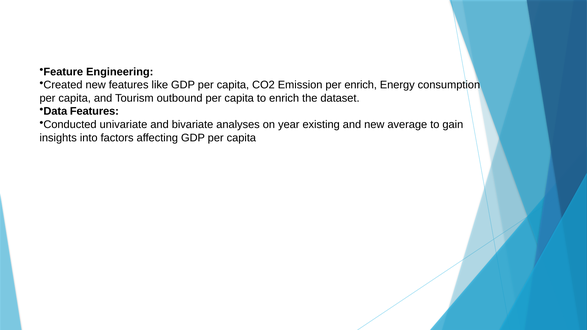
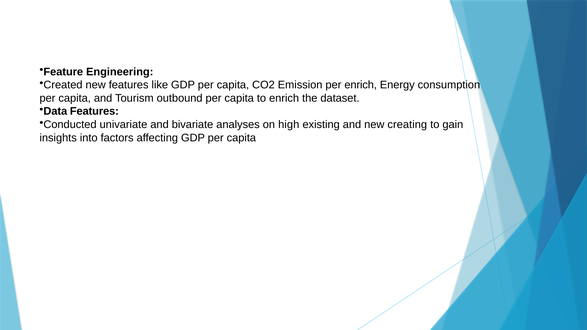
year: year -> high
average: average -> creating
